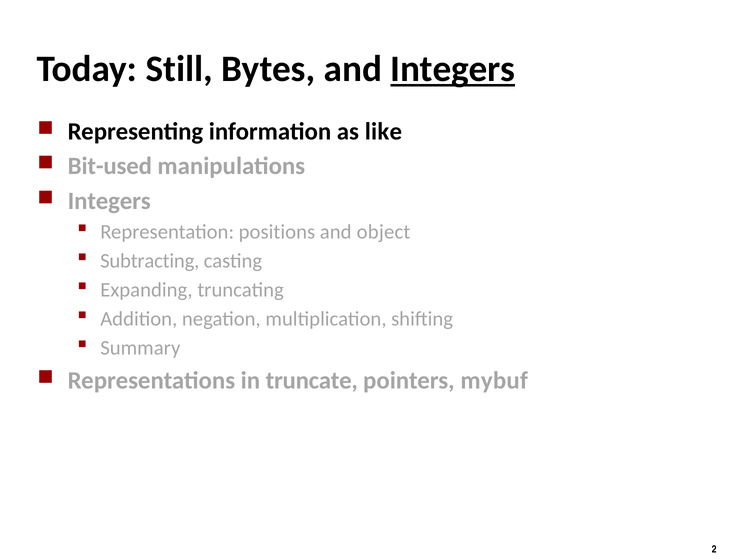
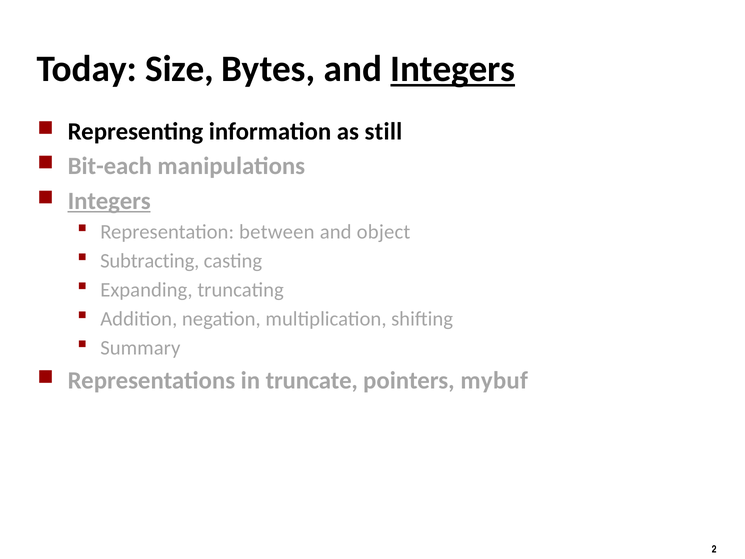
Still: Still -> Size
like: like -> still
Bit-used: Bit-used -> Bit-each
Integers at (109, 201) underline: none -> present
positions: positions -> between
